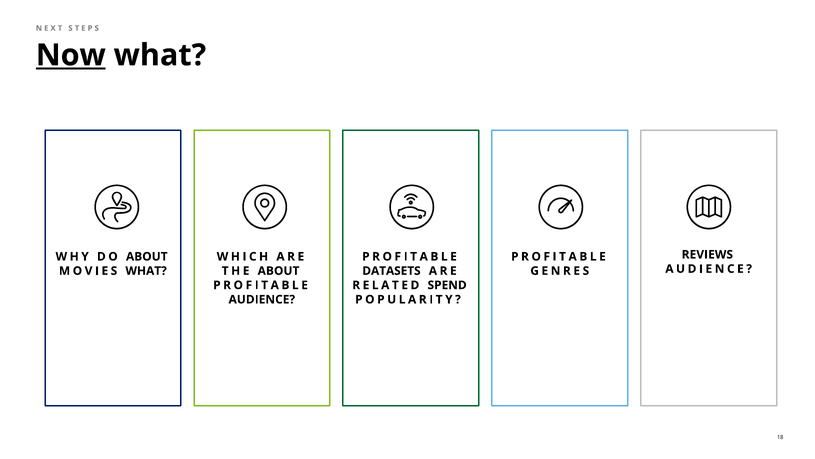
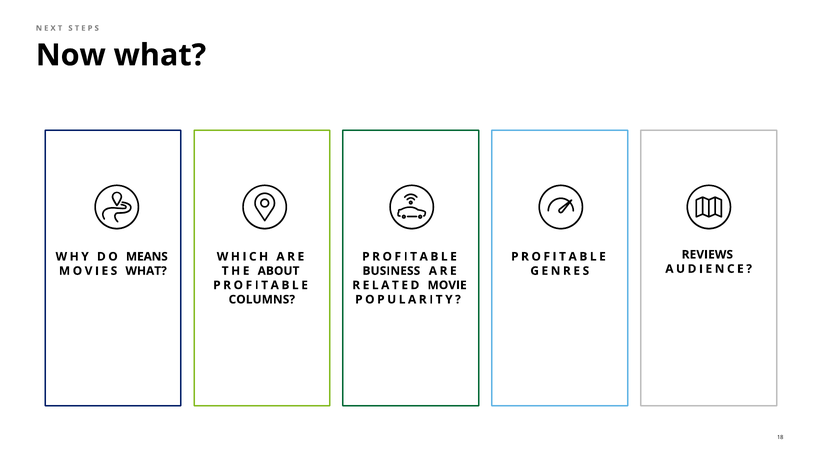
Now underline: present -> none
DO ABOUT: ABOUT -> MEANS
DATASETS: DATASETS -> BUSINESS
SPEND: SPEND -> MOVIE
AUDIENCE at (262, 299): AUDIENCE -> COLUMNS
